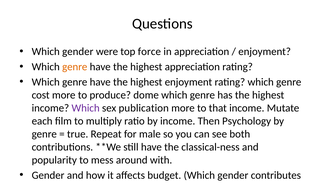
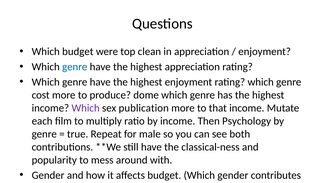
gender at (78, 52): gender -> budget
force: force -> clean
genre at (75, 67) colour: orange -> blue
